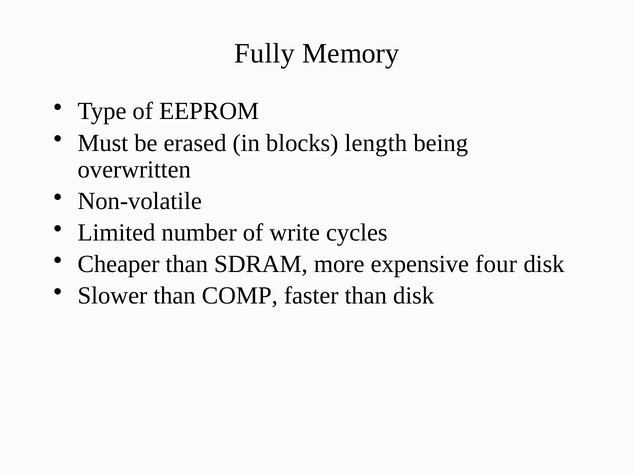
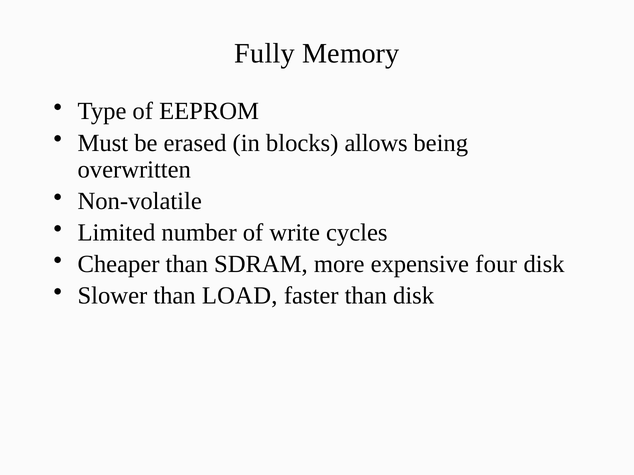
length: length -> allows
COMP: COMP -> LOAD
